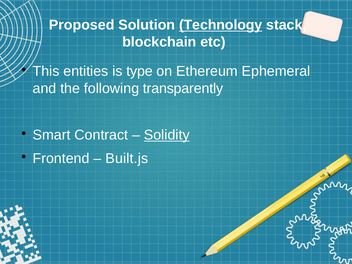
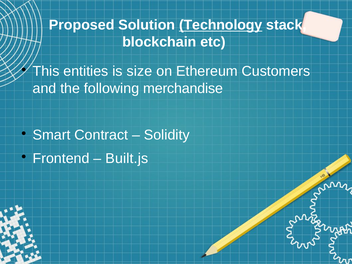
type: type -> size
Ephemeral: Ephemeral -> Customers
transparently: transparently -> merchandise
Solidity underline: present -> none
